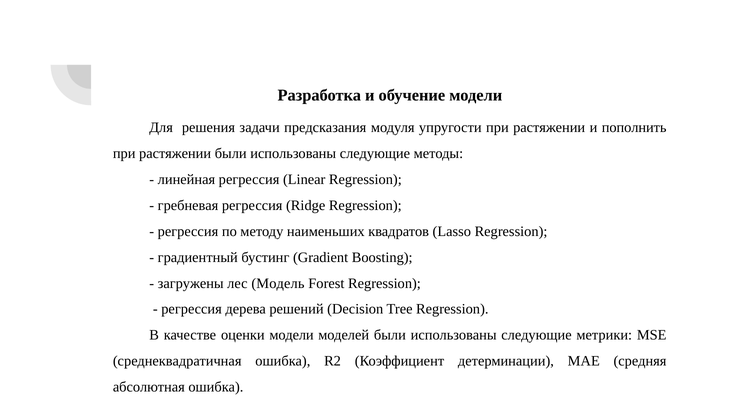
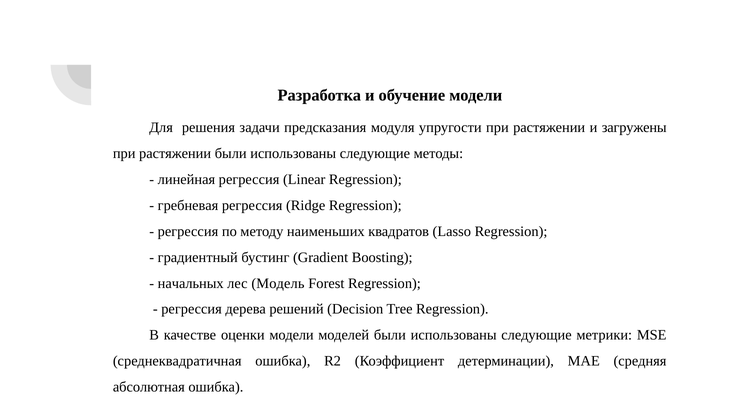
пополнить: пополнить -> загружены
загружены: загружены -> начальных
